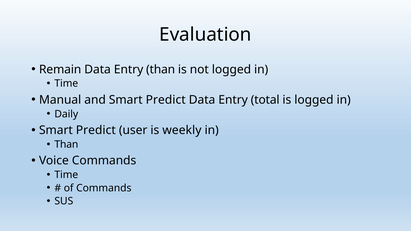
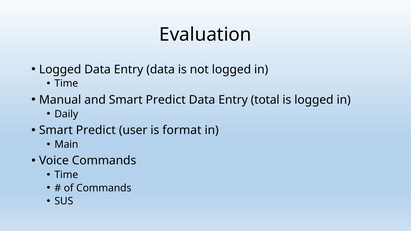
Remain at (60, 69): Remain -> Logged
Entry than: than -> data
weekly: weekly -> format
Than at (66, 145): Than -> Main
